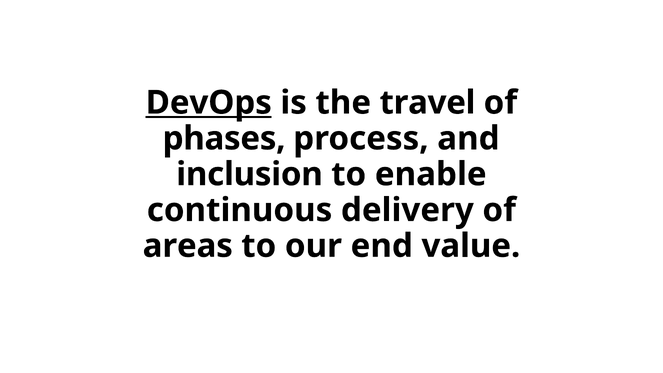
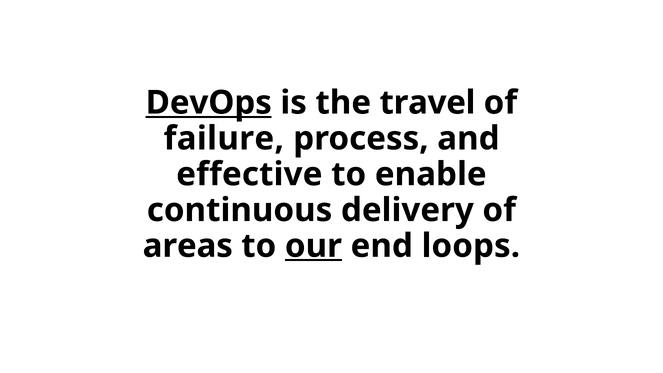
phases: phases -> failure
inclusion: inclusion -> effective
our underline: none -> present
value: value -> loops
